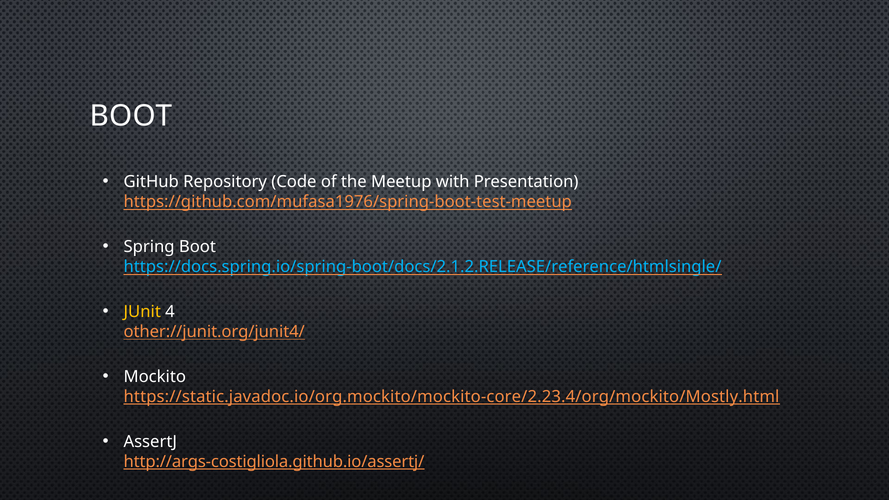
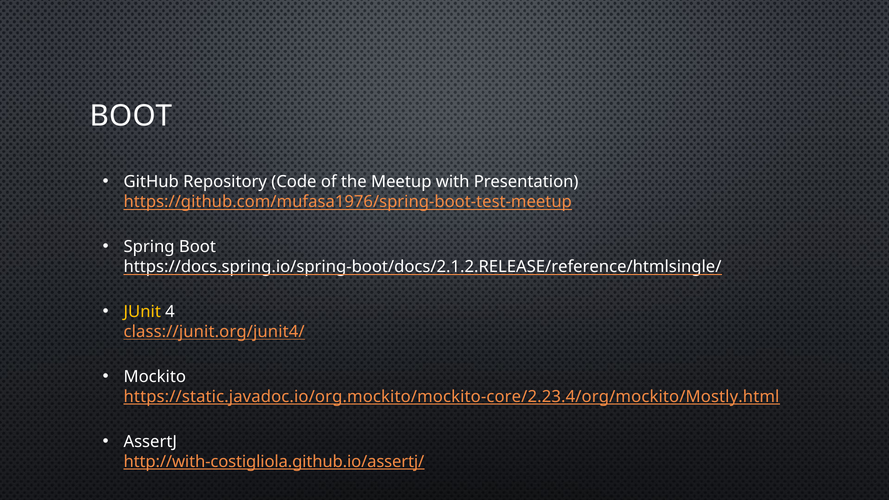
https://docs.spring.io/spring-boot/docs/2.1.2.RELEASE/reference/htmlsingle/ colour: light blue -> white
other://junit.org/junit4/: other://junit.org/junit4/ -> class://junit.org/junit4/
http://args-costigliola.github.io/assertj/: http://args-costigliola.github.io/assertj/ -> http://with-costigliola.github.io/assertj/
